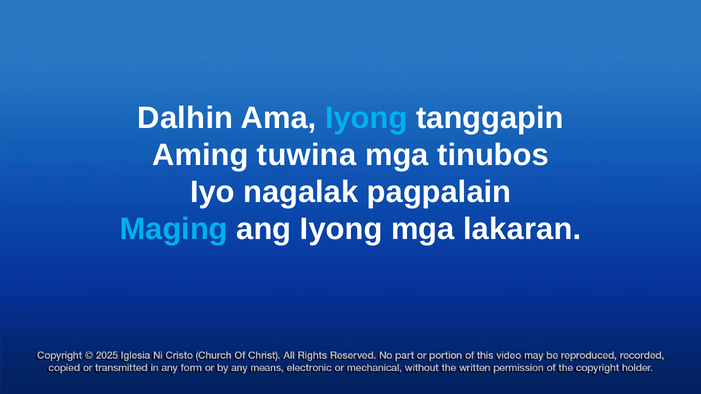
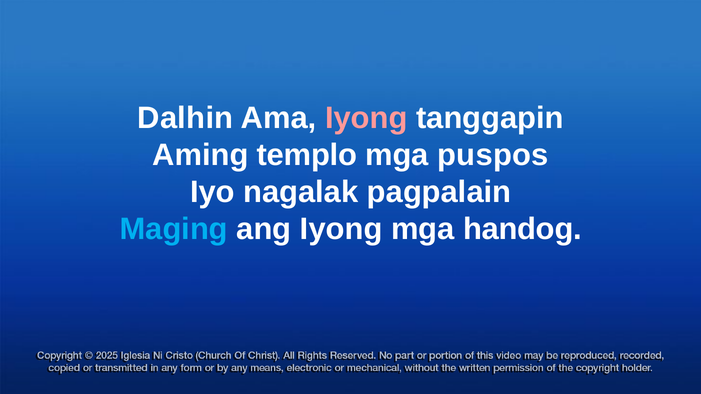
Iyong at (366, 118) colour: light blue -> pink
tuwina: tuwina -> templo
tinubos: tinubos -> puspos
lakaran: lakaran -> handog
